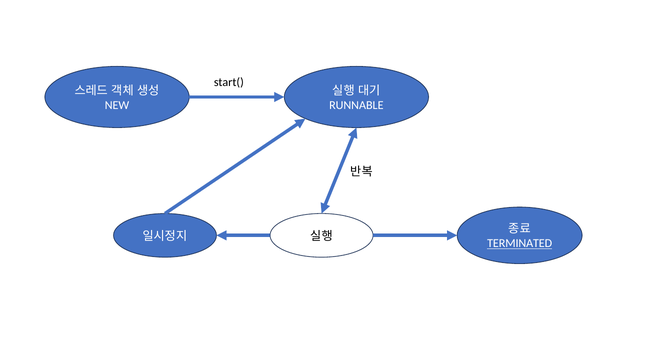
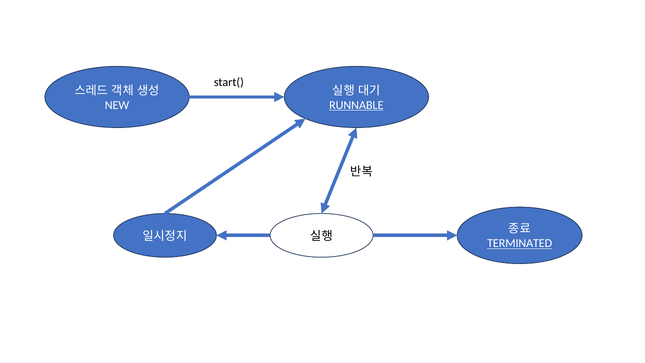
RUNNABLE underline: none -> present
